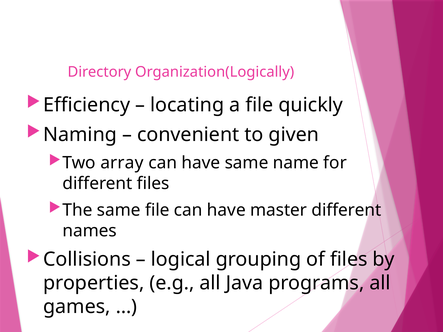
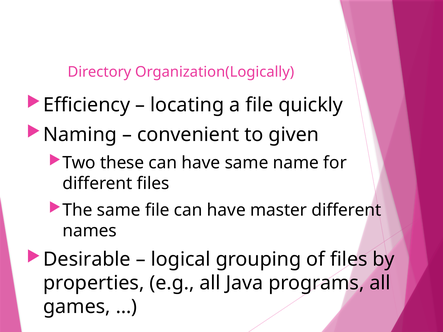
array: array -> these
Collisions: Collisions -> Desirable
